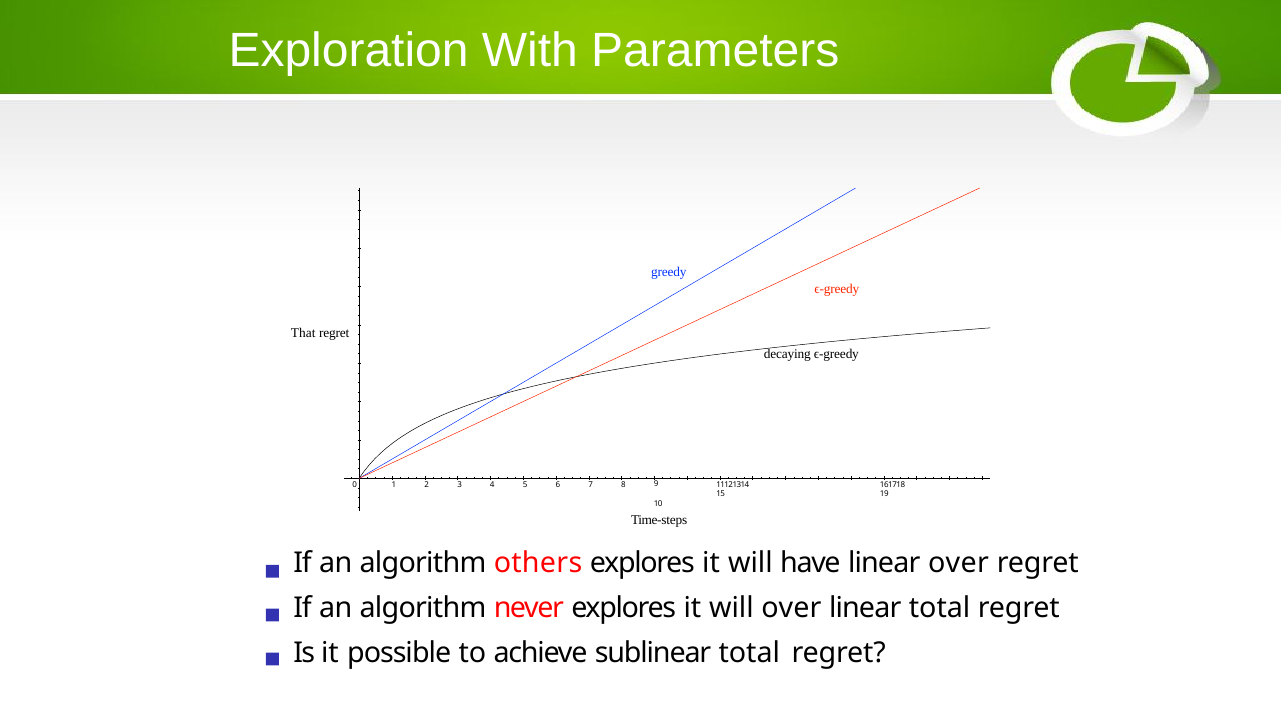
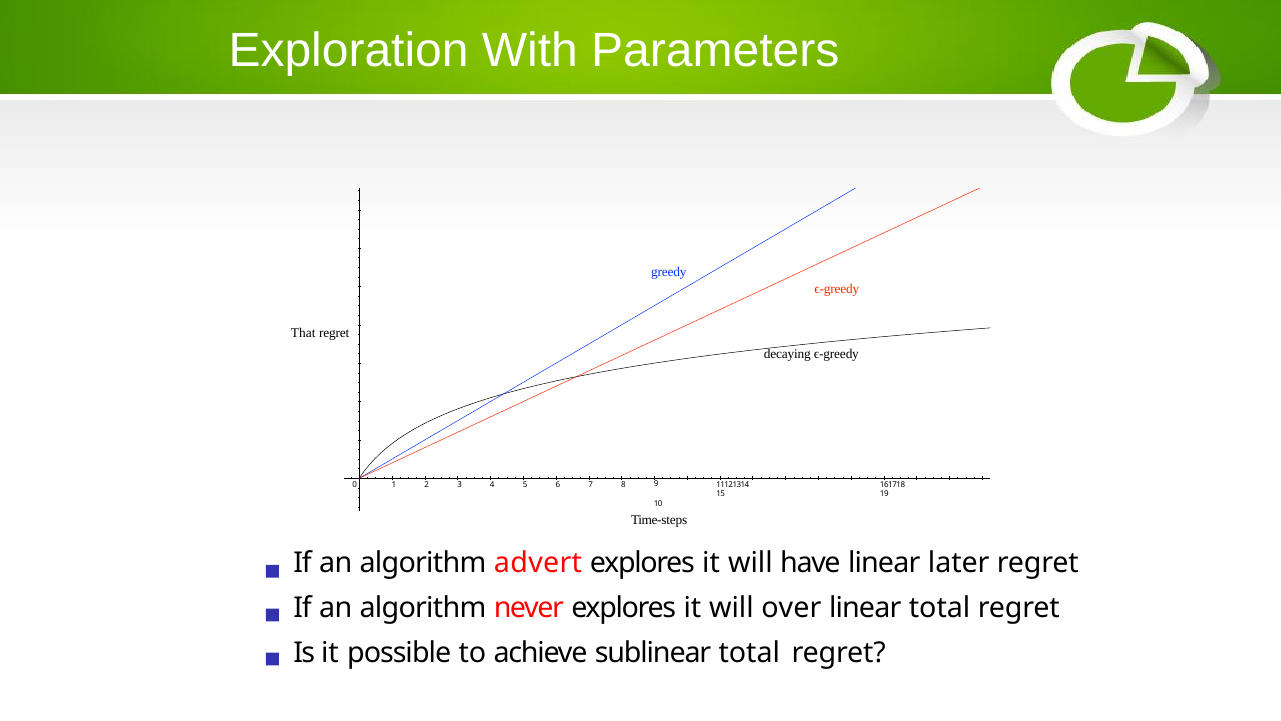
others: others -> advert
linear over: over -> later
